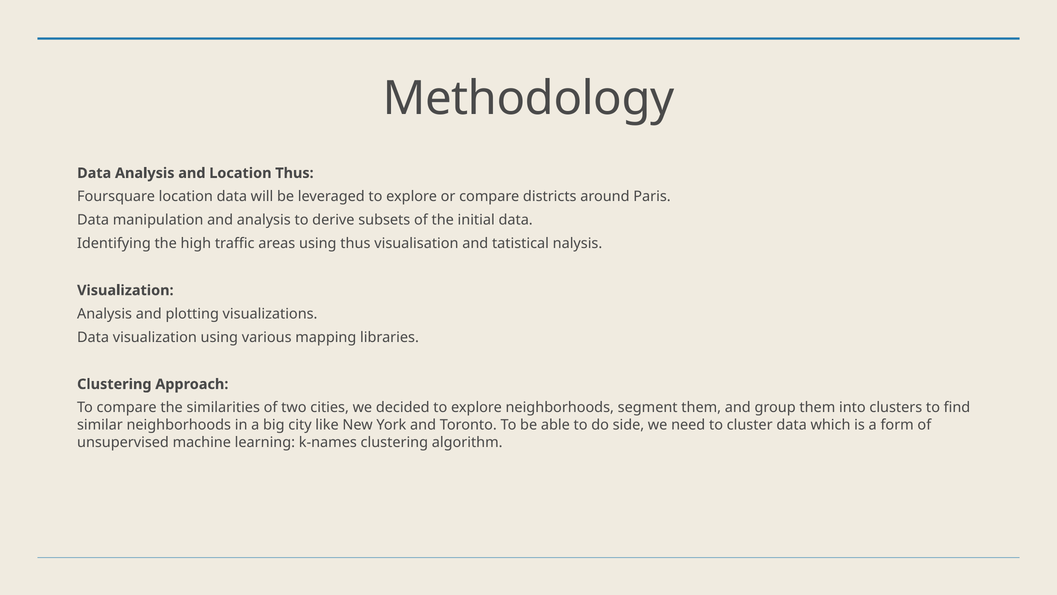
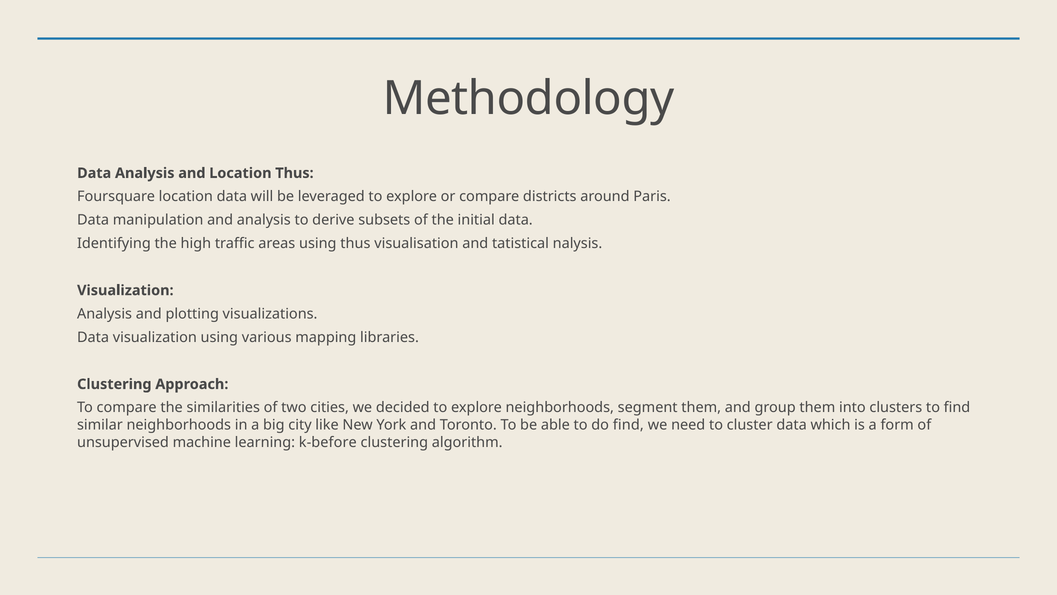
do side: side -> find
k-names: k-names -> k-before
